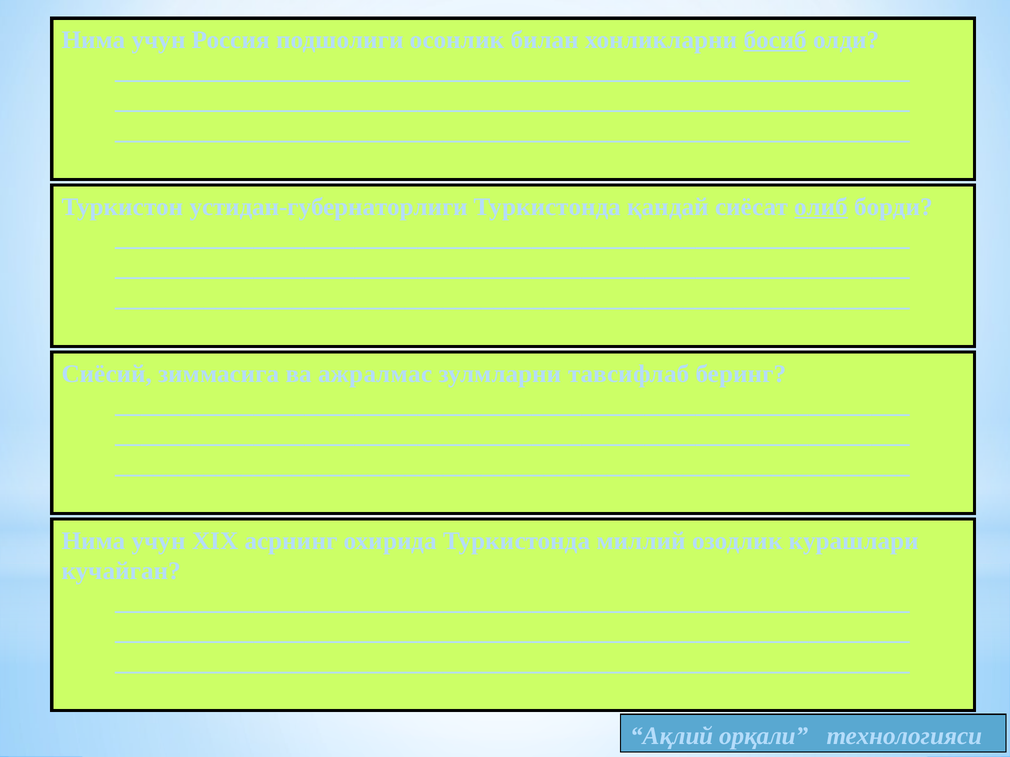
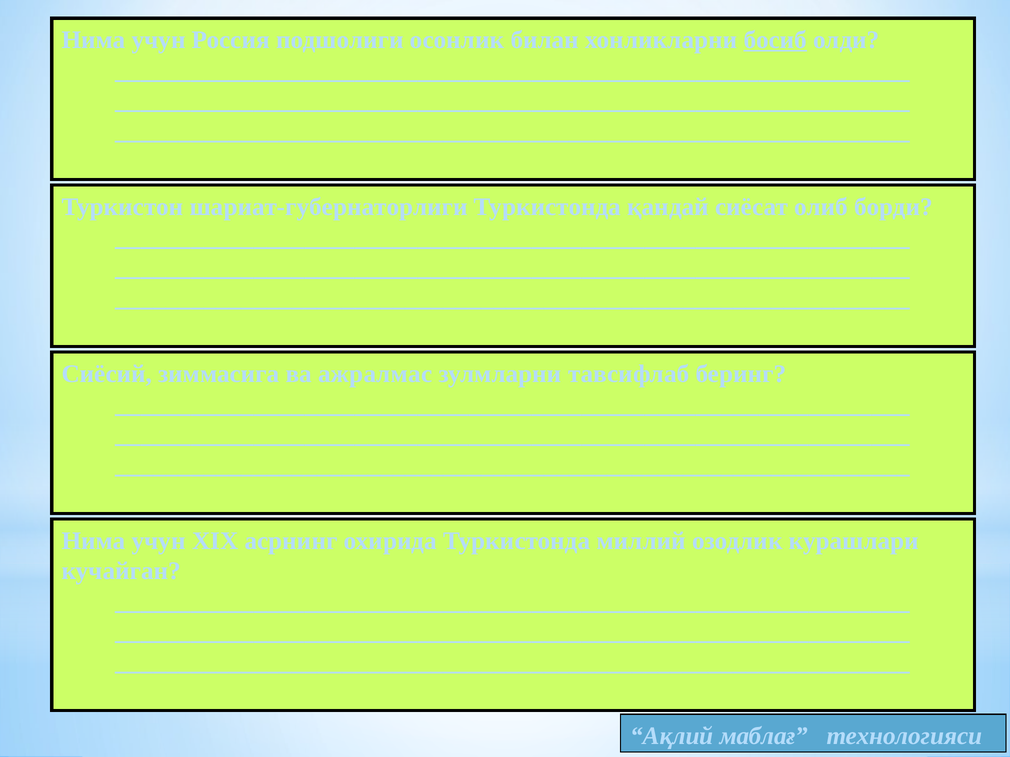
устидан-губернаторлиги: устидан-губернаторлиги -> шариат-губернаторлиги
олиб underline: present -> none
орқали: орқали -> маблағ
